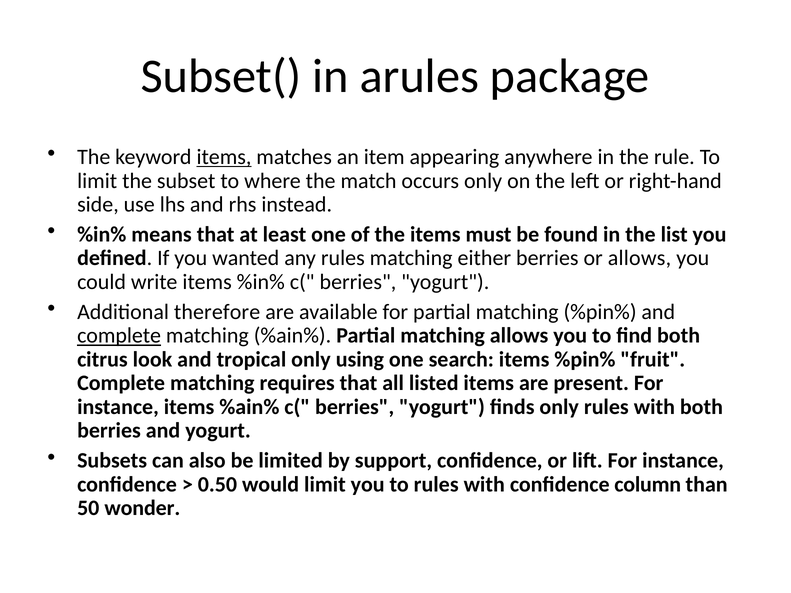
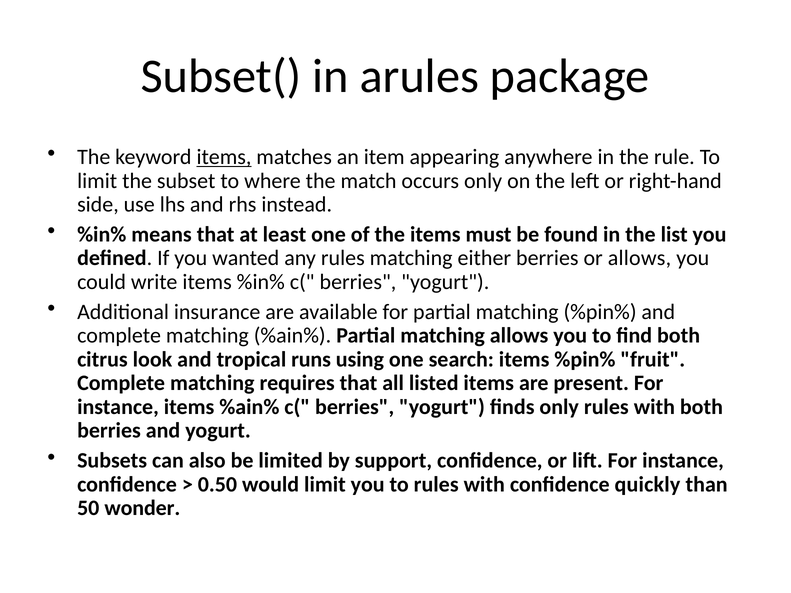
therefore: therefore -> insurance
complete at (119, 336) underline: present -> none
tropical only: only -> runs
column: column -> quickly
